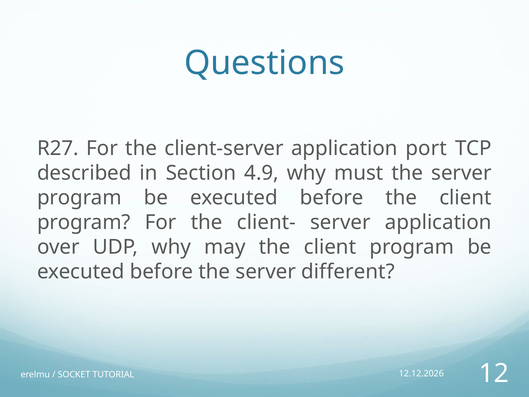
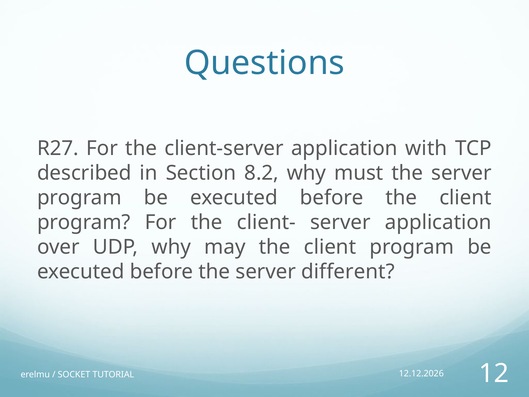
port: port -> with
4.9: 4.9 -> 8.2
